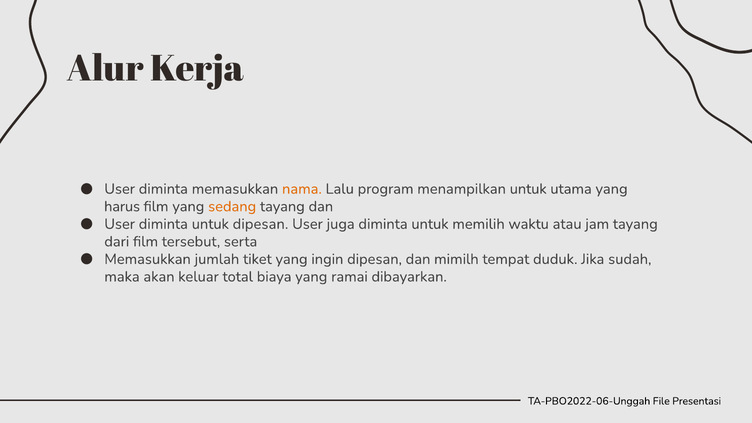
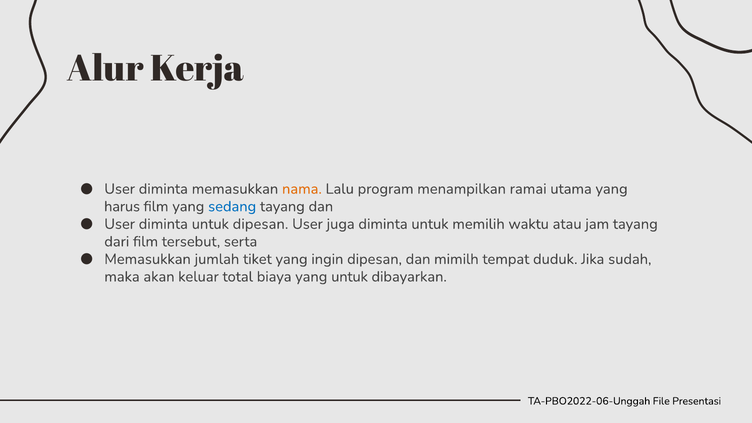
menampilkan untuk: untuk -> ramai
sedang colour: orange -> blue
yang ramai: ramai -> untuk
